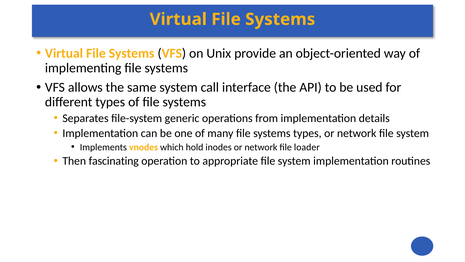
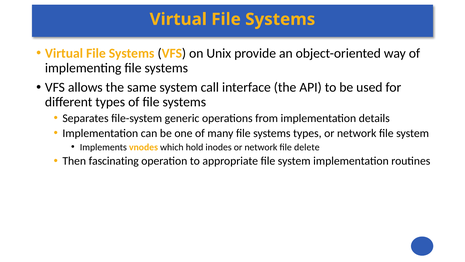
loader: loader -> delete
